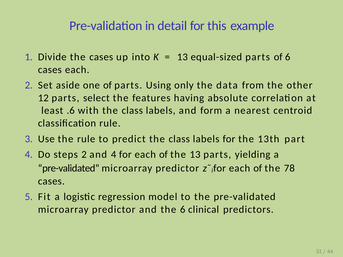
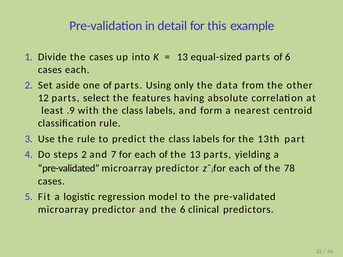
.6: .6 -> .9
and 4: 4 -> 7
